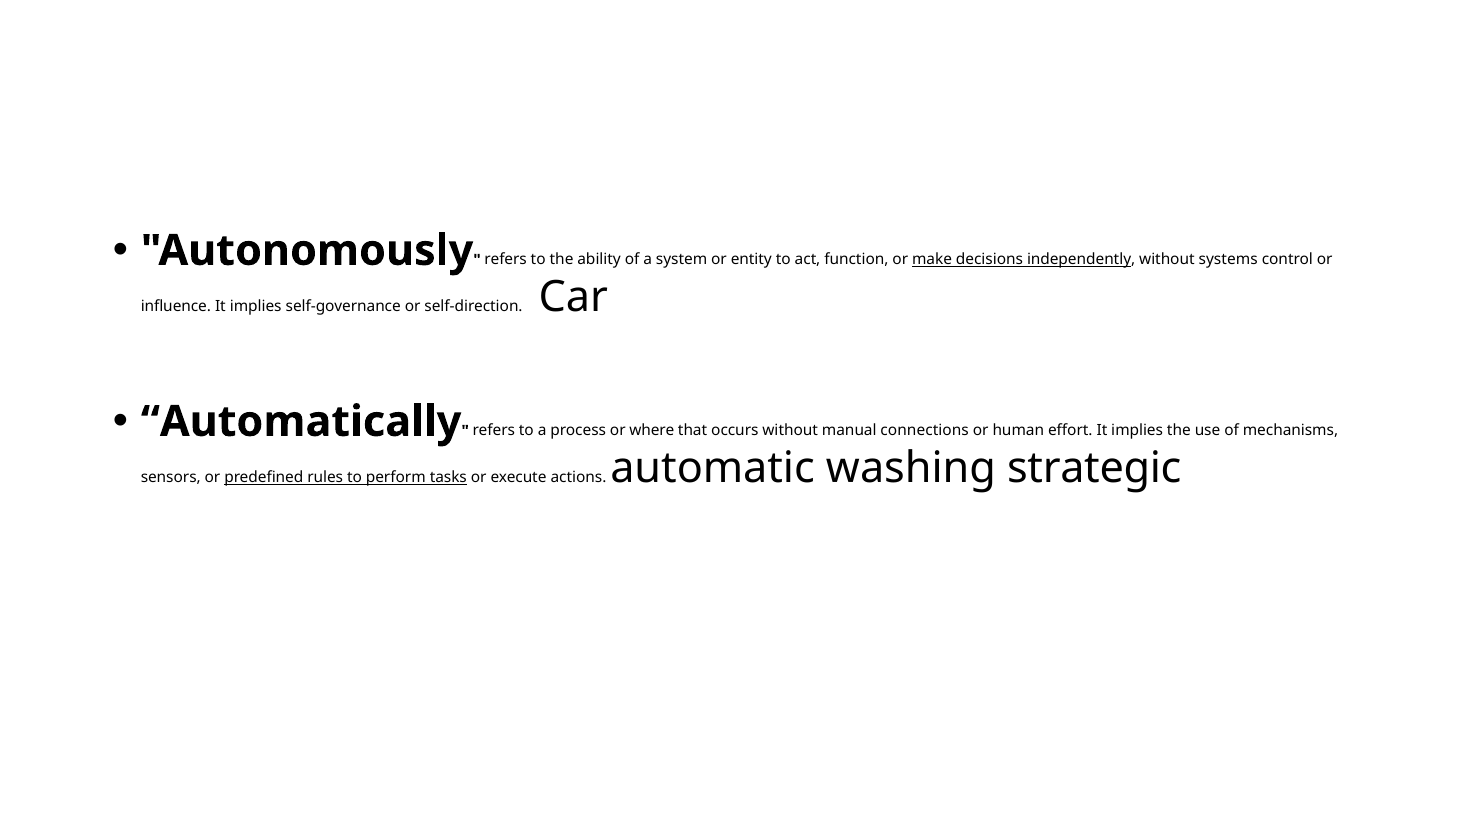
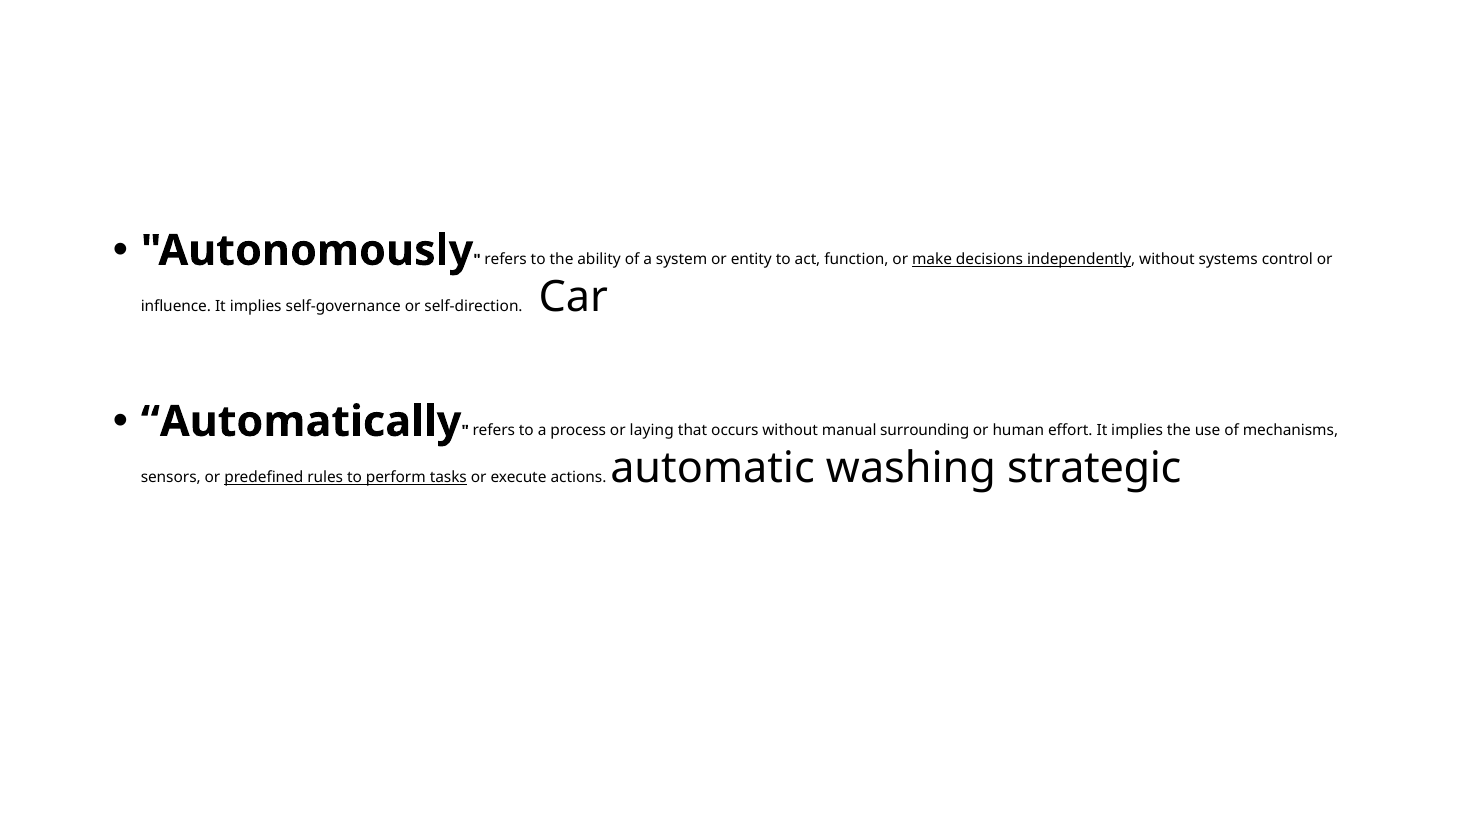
where: where -> laying
connections: connections -> surrounding
